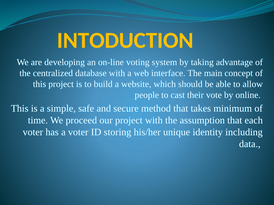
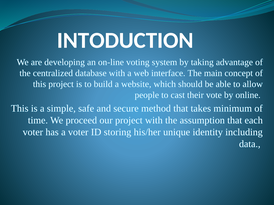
INTODUCTION colour: yellow -> white
